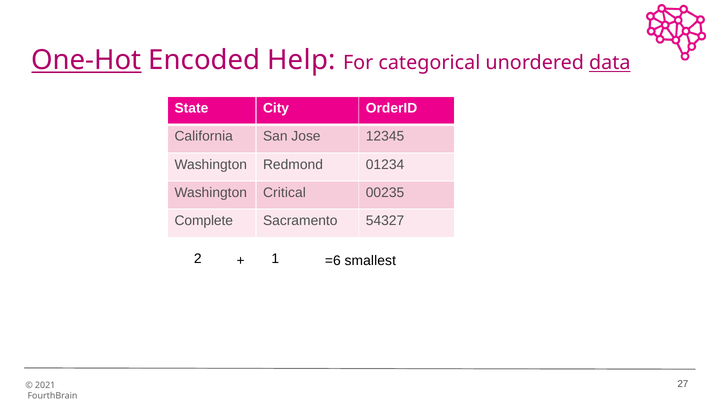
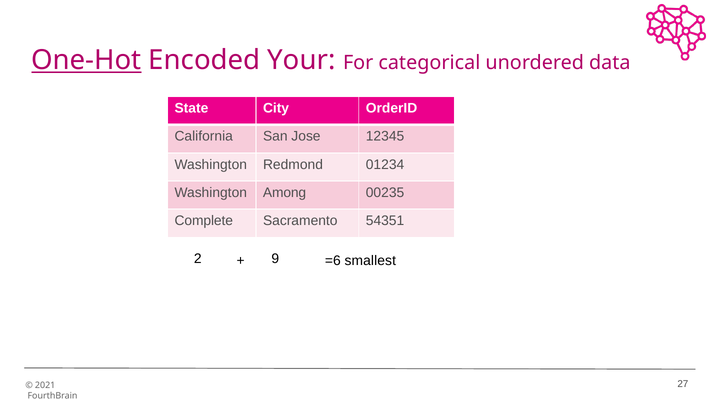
Help: Help -> Your
data underline: present -> none
Critical: Critical -> Among
54327: 54327 -> 54351
1: 1 -> 9
